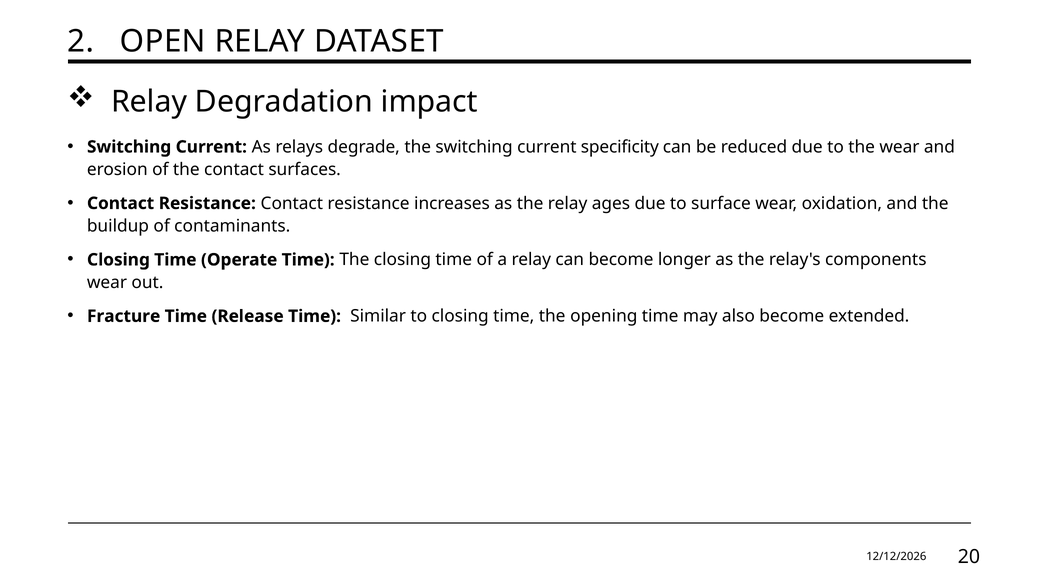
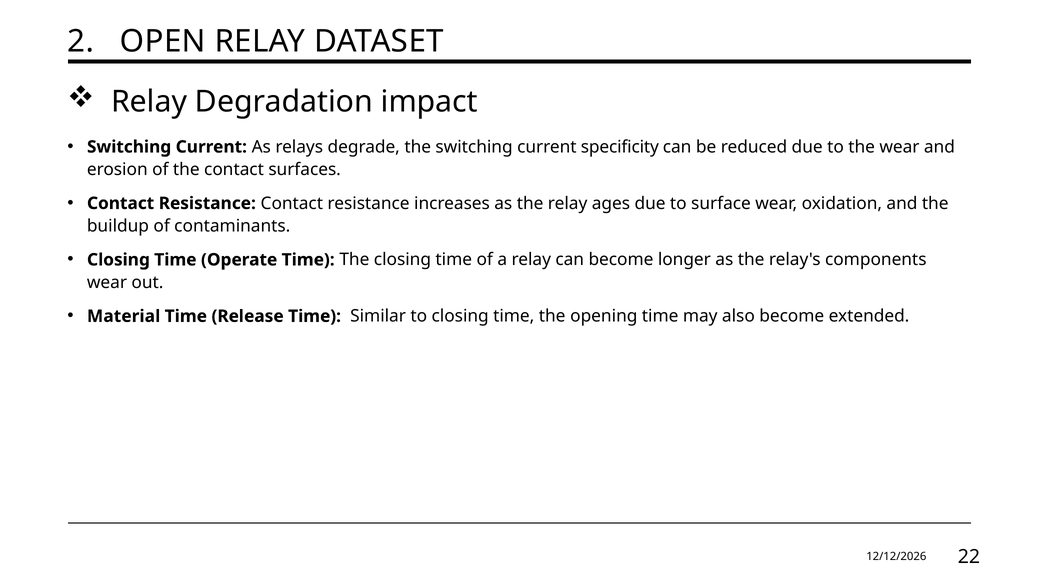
Fracture: Fracture -> Material
20: 20 -> 22
